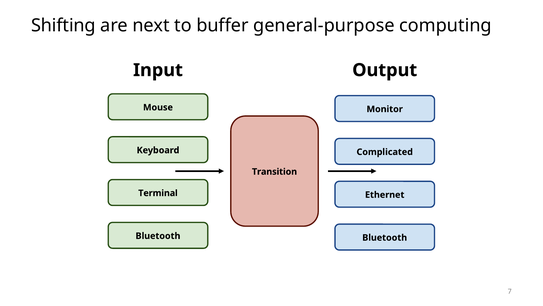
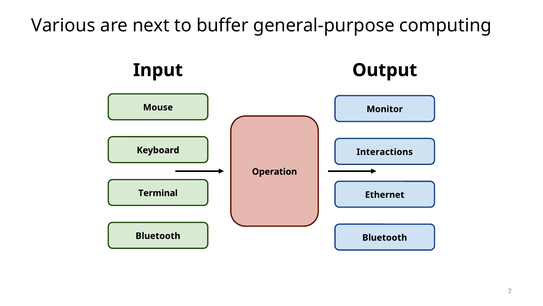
Shifting: Shifting -> Various
Complicated: Complicated -> Interactions
Transition: Transition -> Operation
